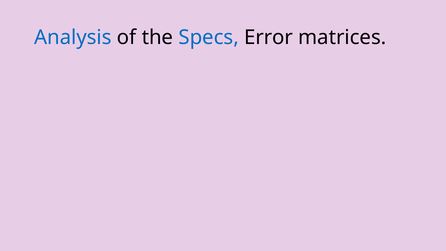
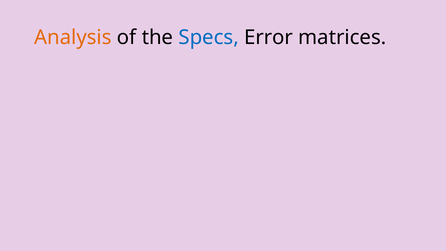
Analysis colour: blue -> orange
